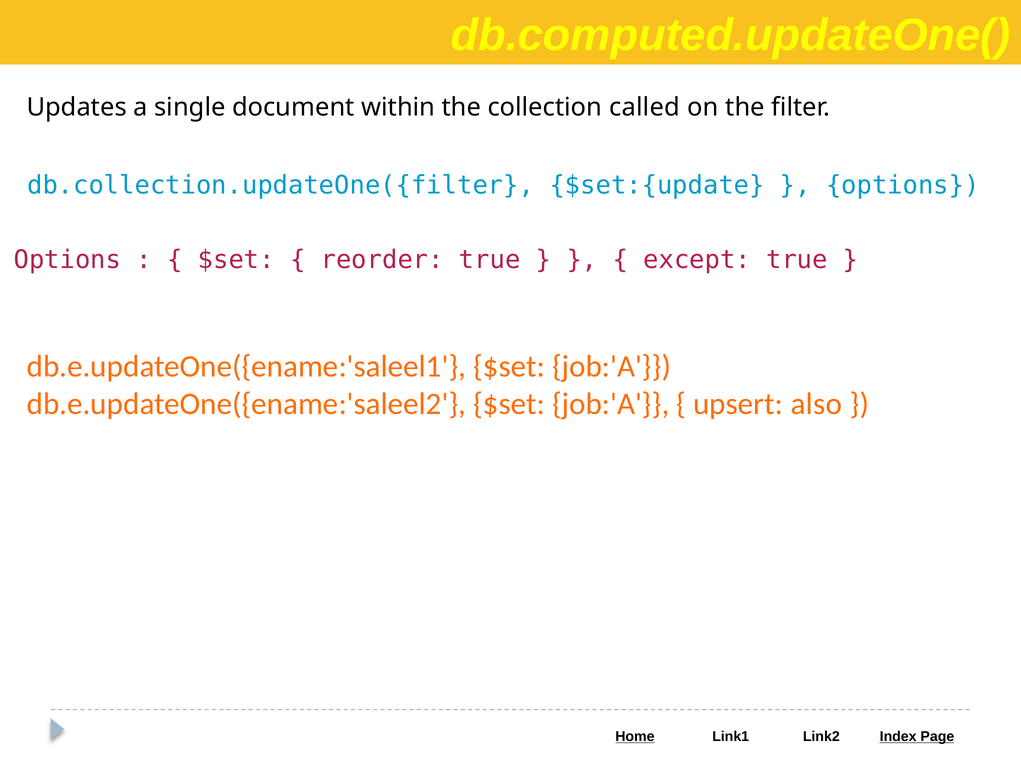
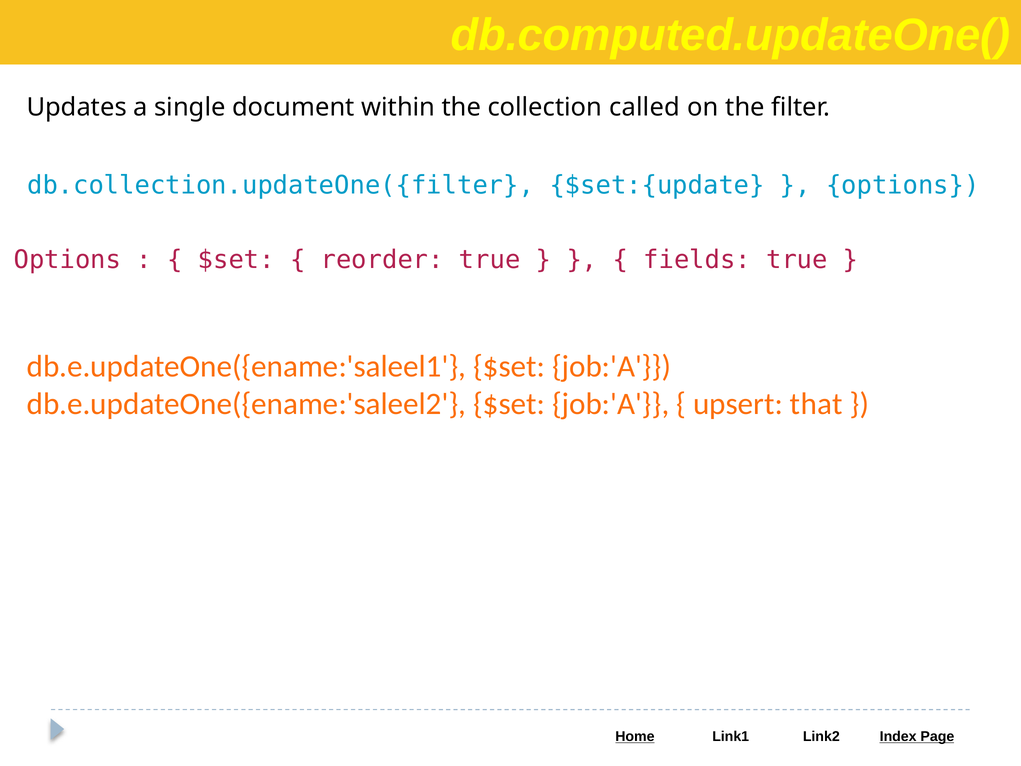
except: except -> fields
also: also -> that
